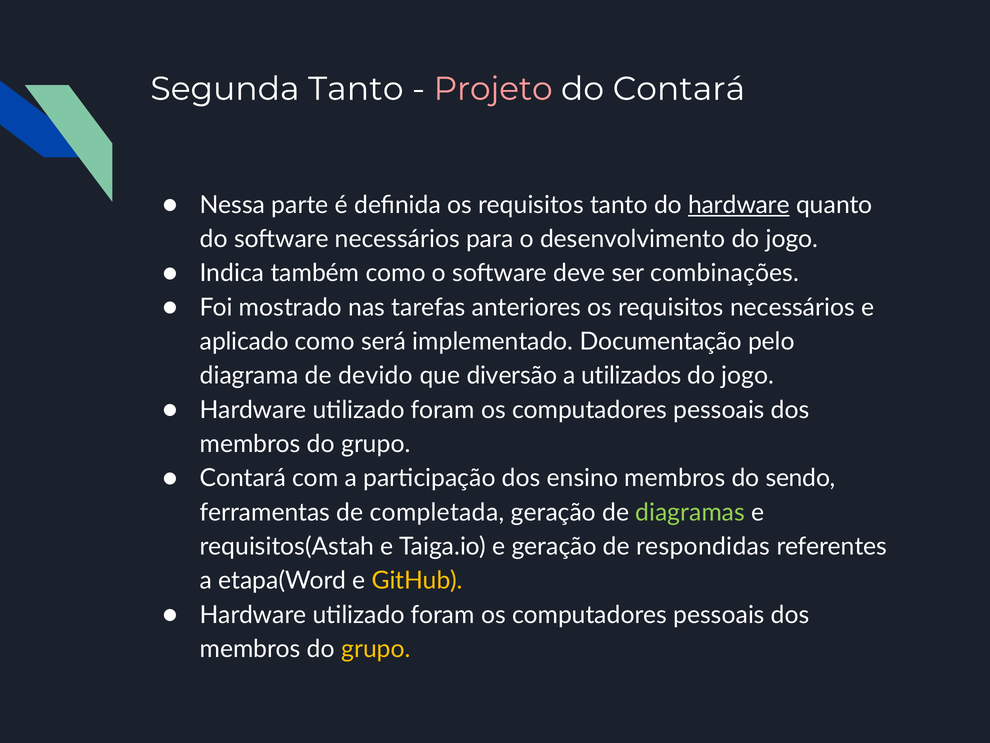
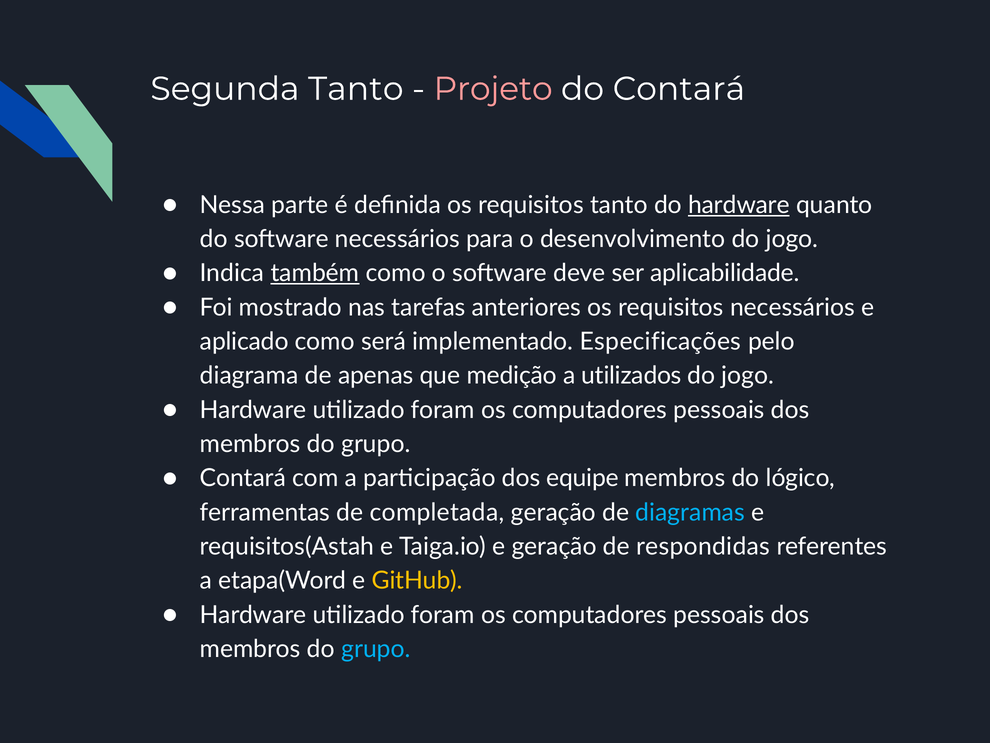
também underline: none -> present
combinações: combinações -> aplicabilidade
Documentação: Documentação -> Especificações
devido: devido -> apenas
diversão: diversão -> medição
ensino: ensino -> equipe
sendo: sendo -> lógico
diagramas colour: light green -> light blue
grupo at (376, 649) colour: yellow -> light blue
